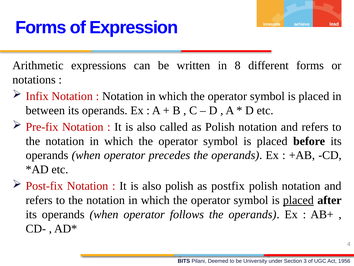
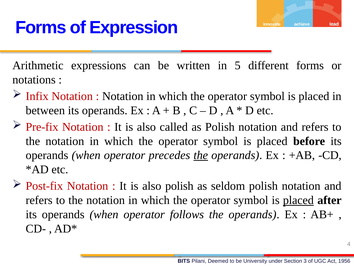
8: 8 -> 5
the at (201, 155) underline: none -> present
postfix: postfix -> seldom
